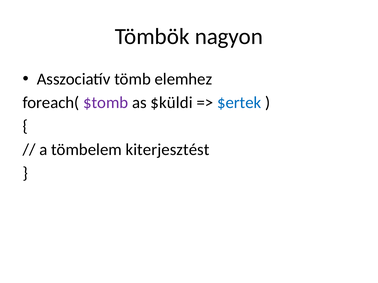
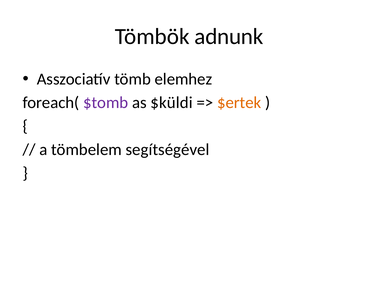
nagyon: nagyon -> adnunk
$ertek colour: blue -> orange
kiterjesztést: kiterjesztést -> segítségével
